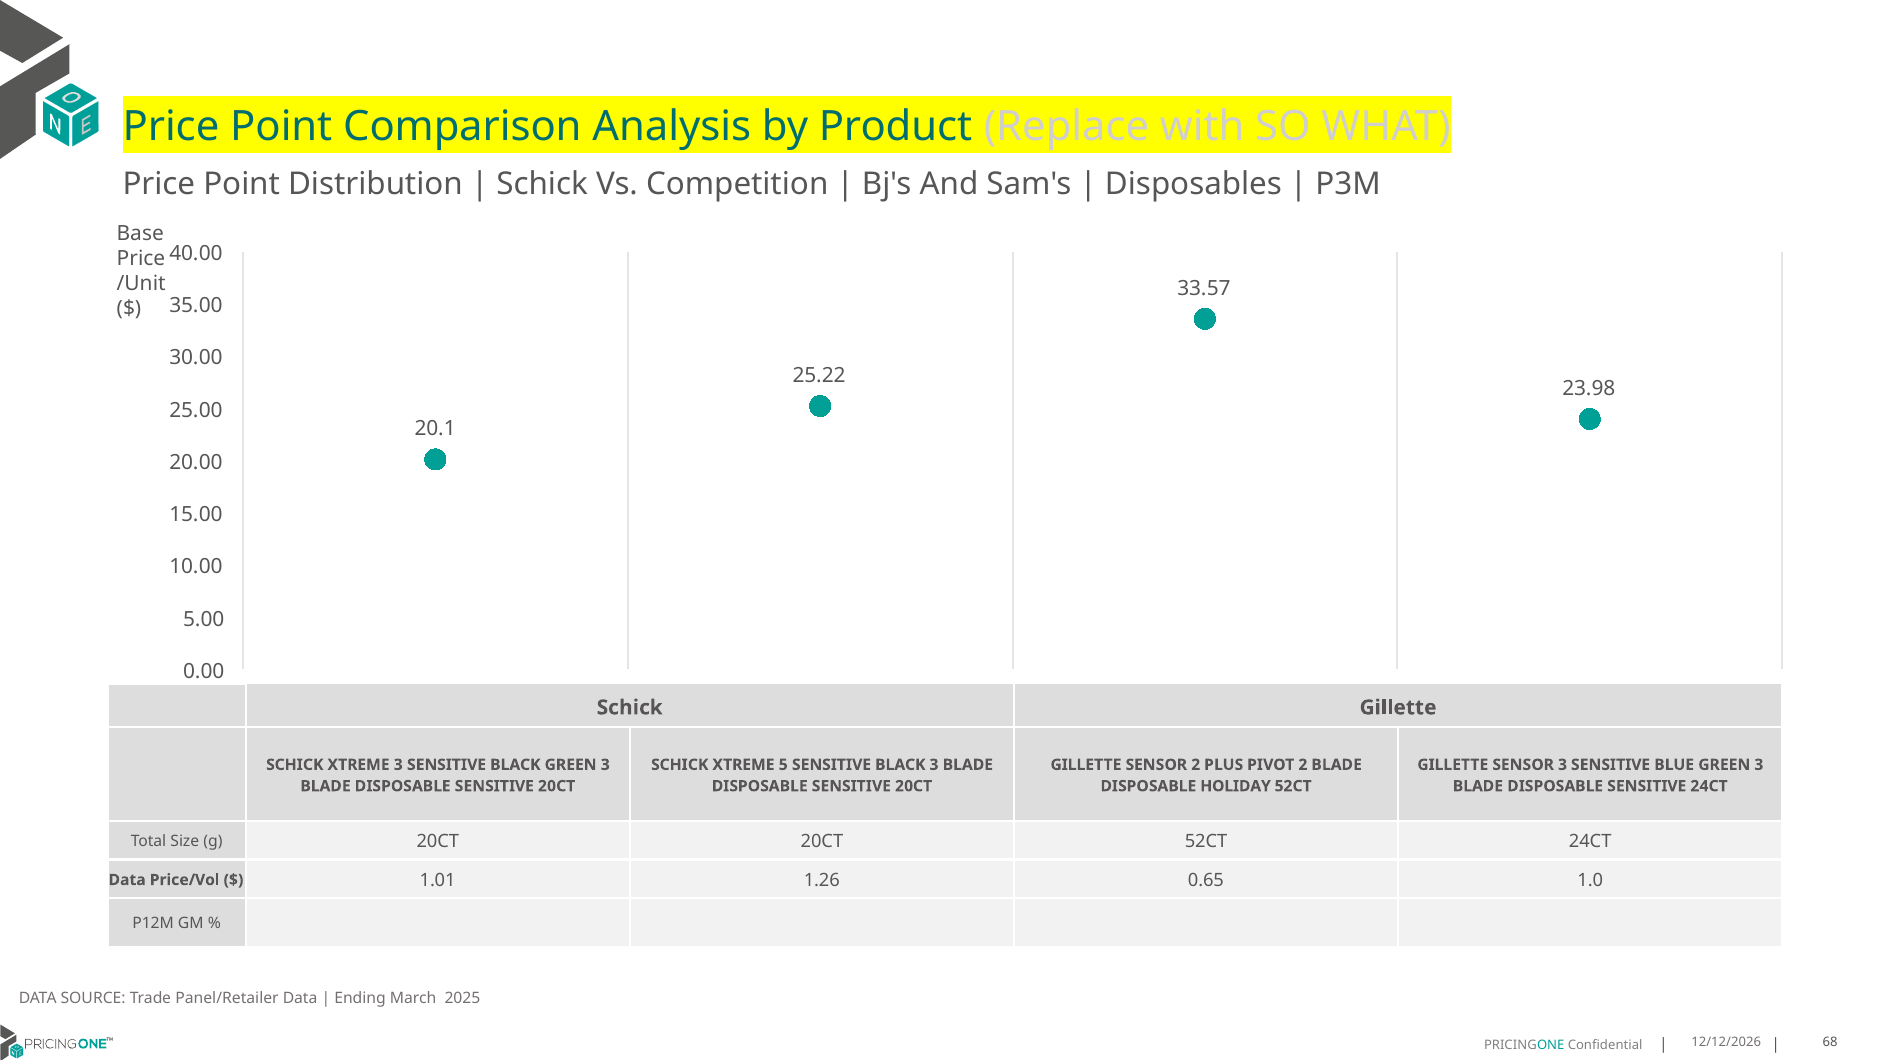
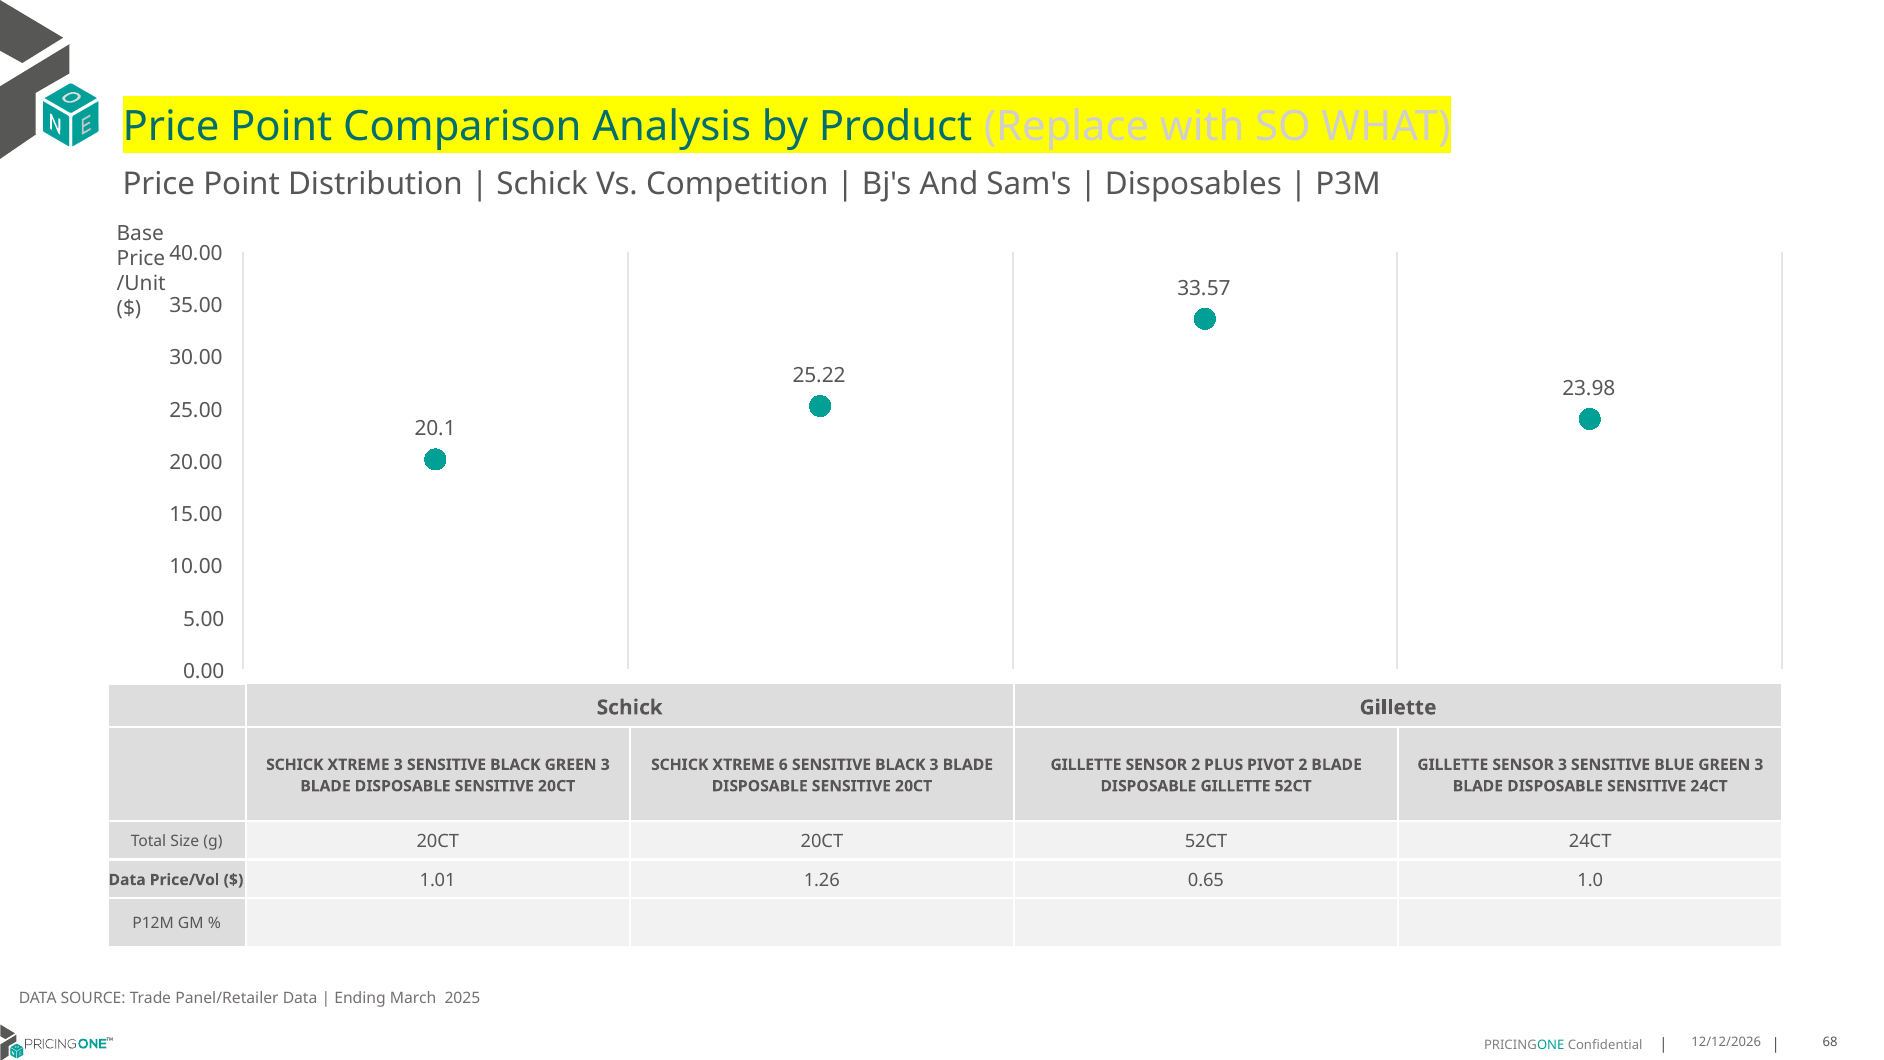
5: 5 -> 6
DISPOSABLE HOLIDAY: HOLIDAY -> GILLETTE
